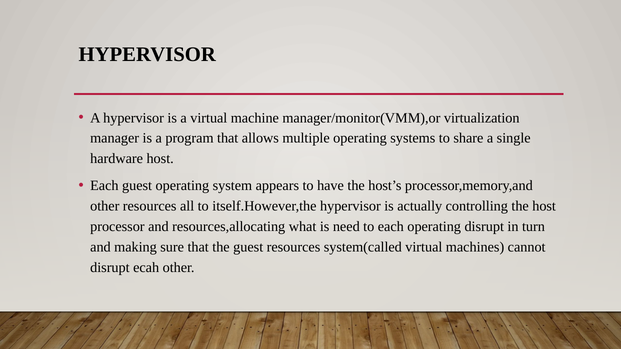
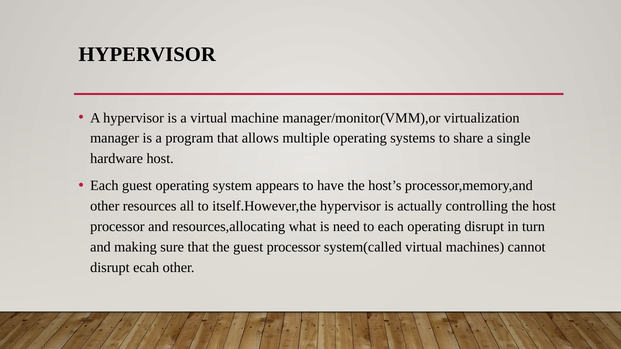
guest resources: resources -> processor
